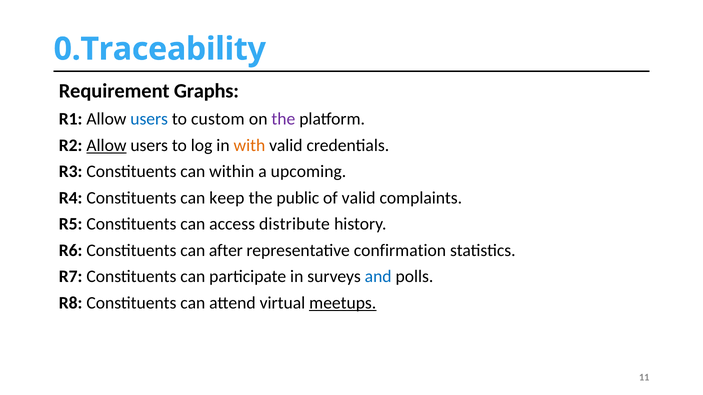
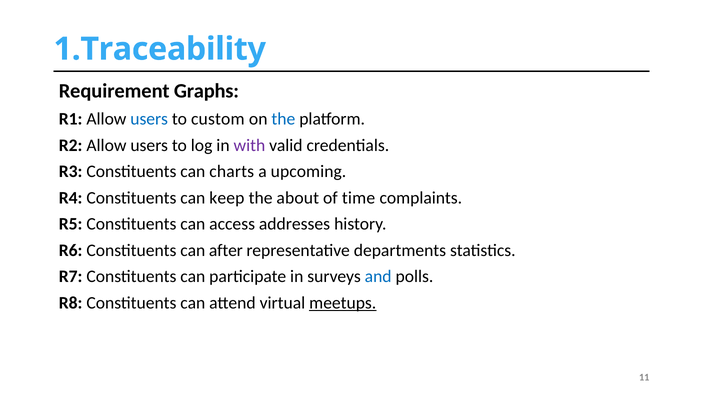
0.Traceability: 0.Traceability -> 1.Traceability
the at (283, 119) colour: purple -> blue
Allow at (106, 145) underline: present -> none
with colour: orange -> purple
within: within -> charts
public: public -> about
of valid: valid -> time
distribute: distribute -> addresses
confirmation: confirmation -> departments
